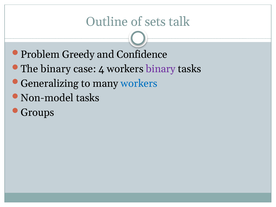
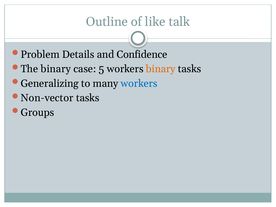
sets: sets -> like
Greedy: Greedy -> Details
4: 4 -> 5
binary at (161, 69) colour: purple -> orange
Non-model: Non-model -> Non-vector
